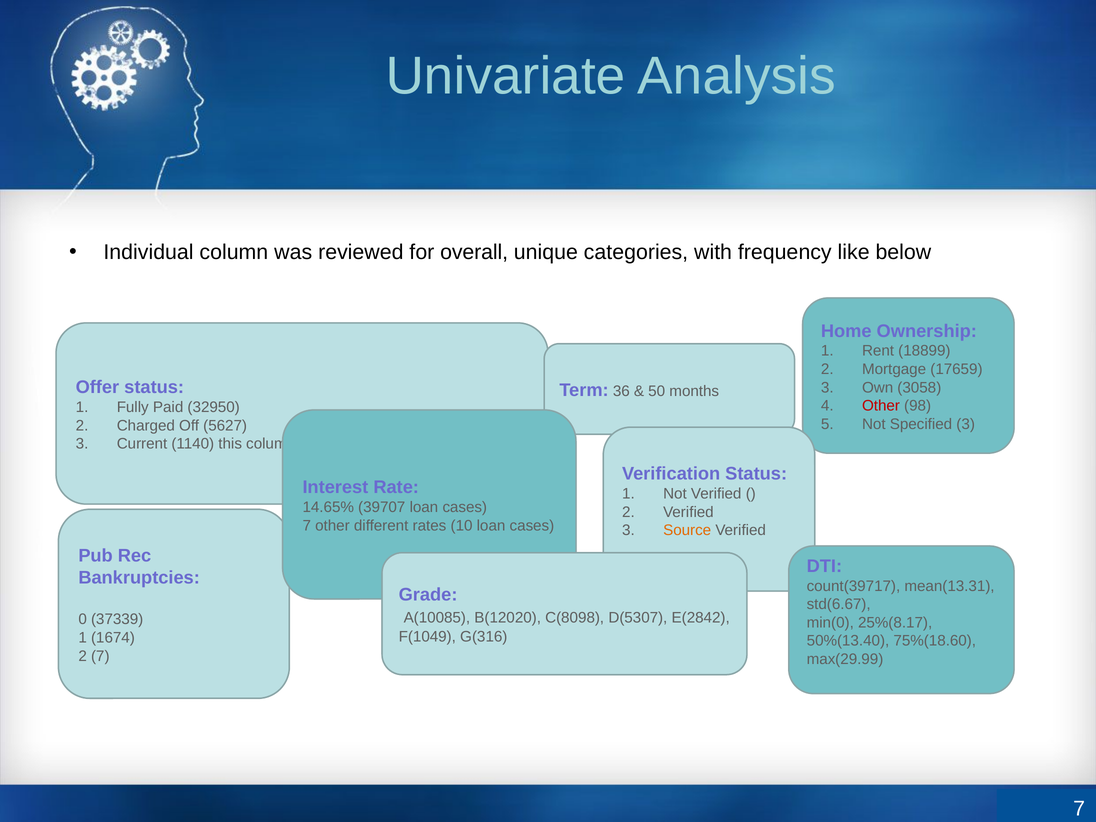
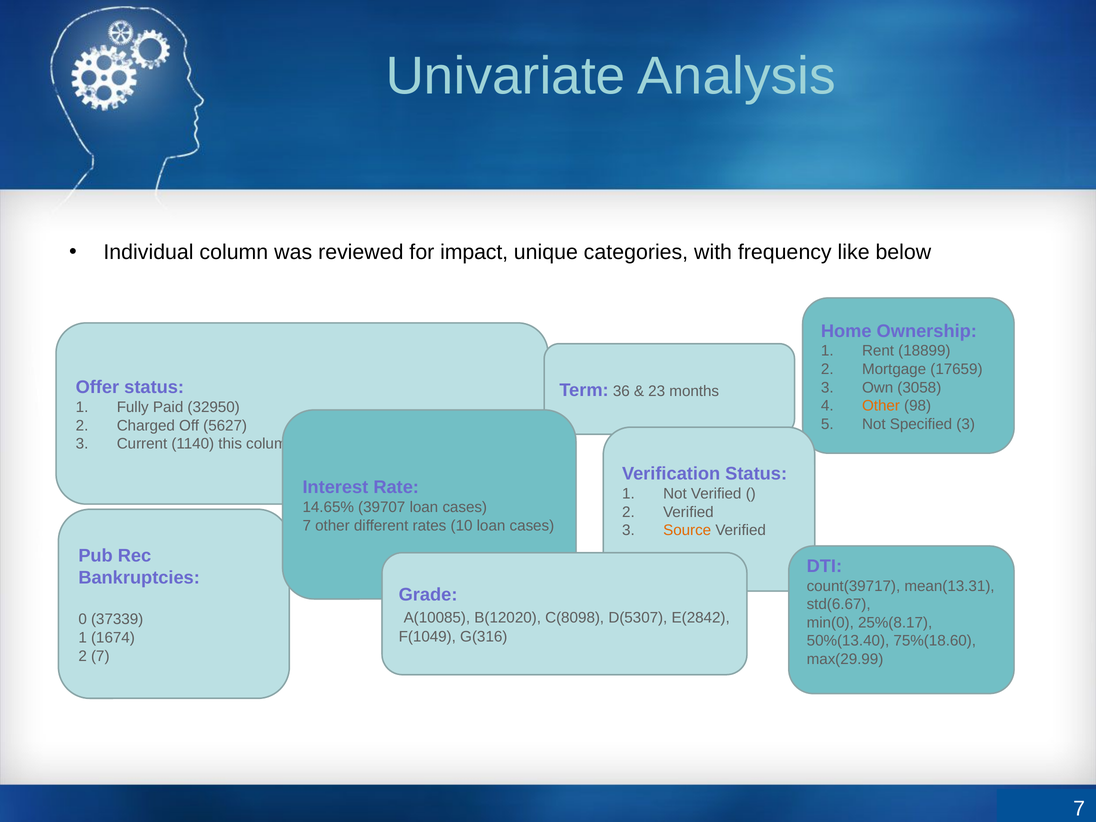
overall: overall -> impact
50: 50 -> 23
Other at (881, 406) colour: red -> orange
